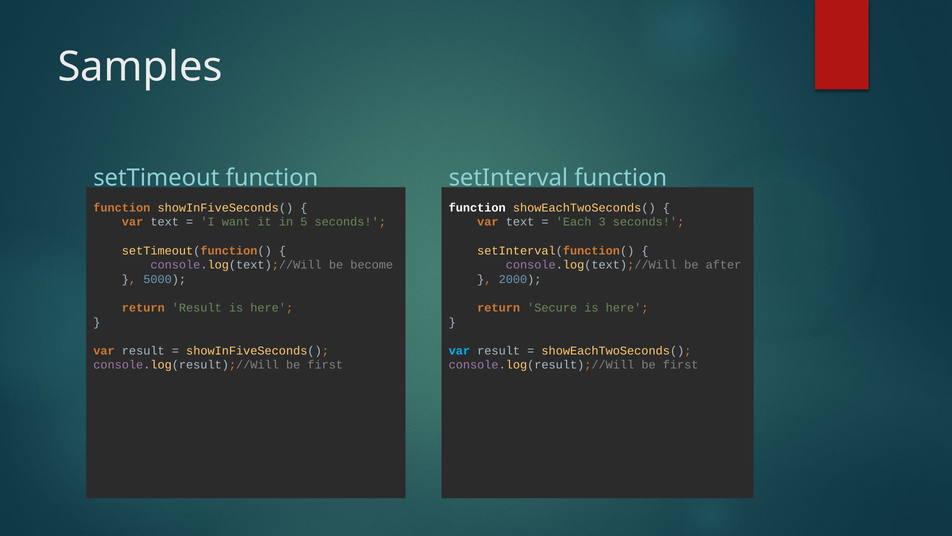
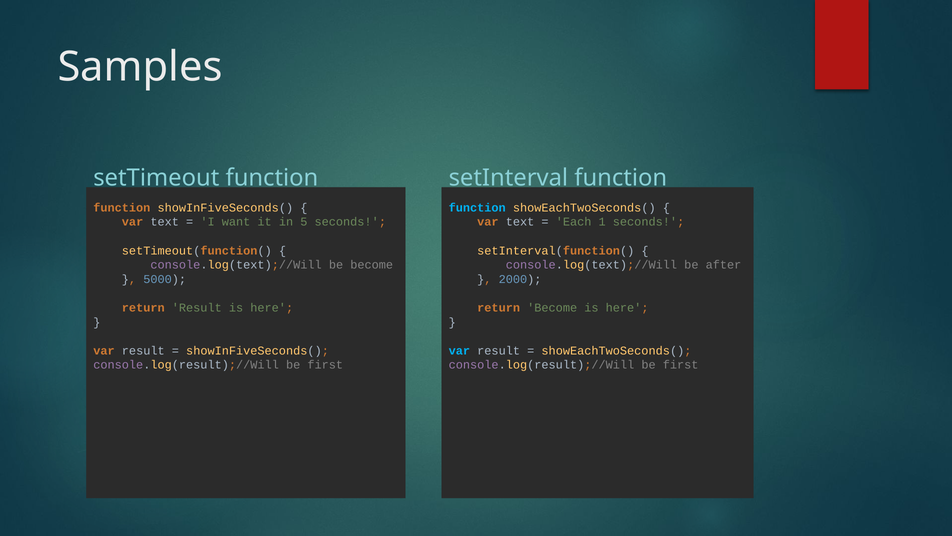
function at (477, 208) colour: white -> light blue
3: 3 -> 1
return Secure: Secure -> Become
